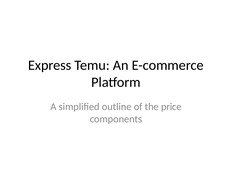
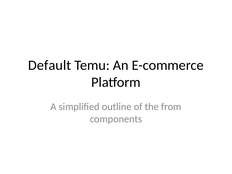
Express: Express -> Default
price: price -> from
